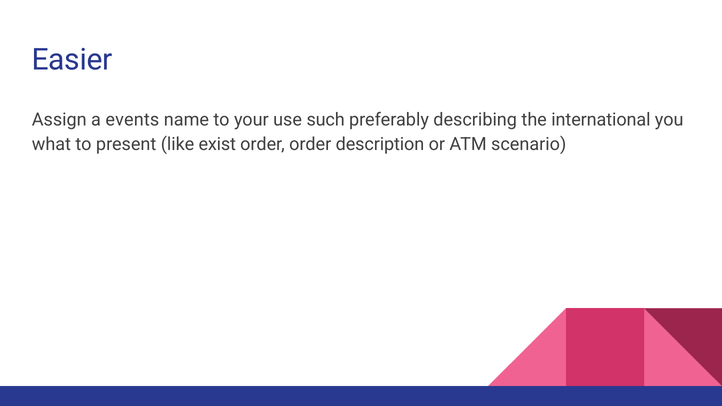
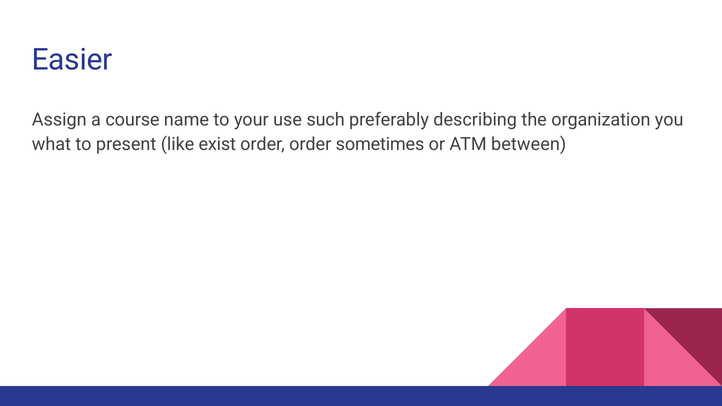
events: events -> course
international: international -> organization
description: description -> sometimes
scenario: scenario -> between
